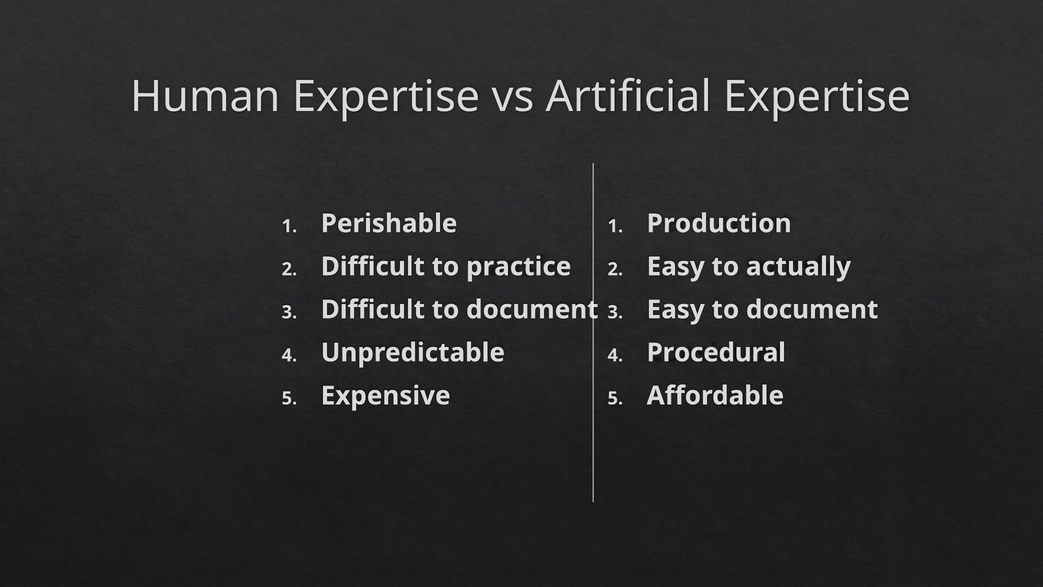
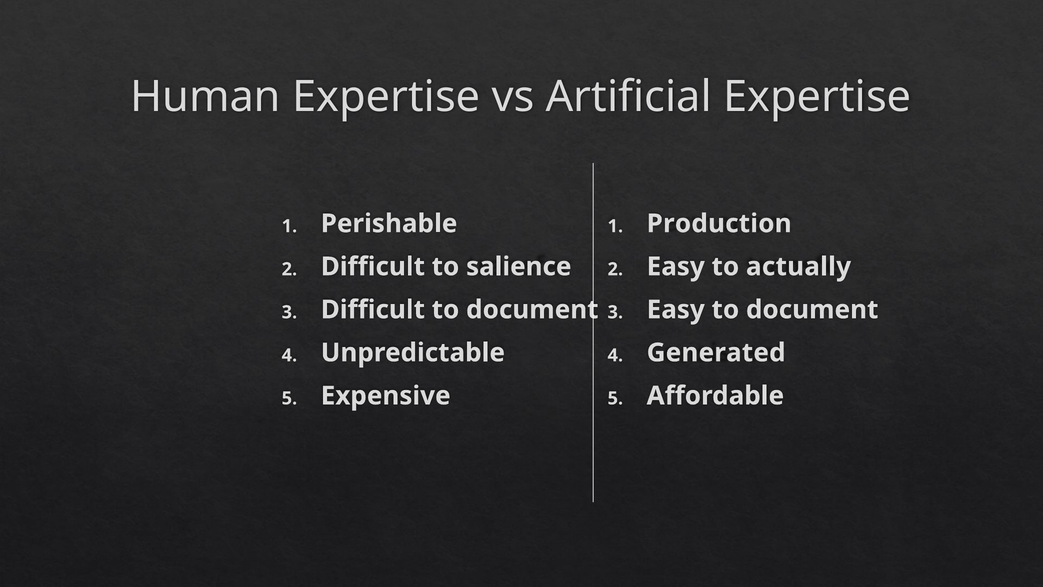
practice: practice -> salience
Procedural: Procedural -> Generated
